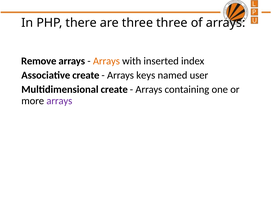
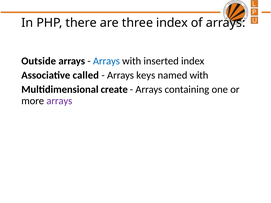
three three: three -> index
Remove: Remove -> Outside
Arrays at (106, 61) colour: orange -> blue
Associative create: create -> called
named user: user -> with
